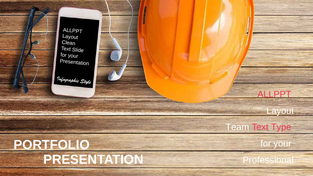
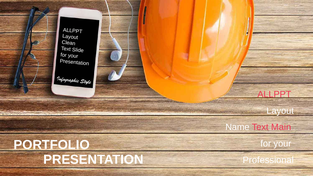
Team: Team -> Name
Type: Type -> Main
